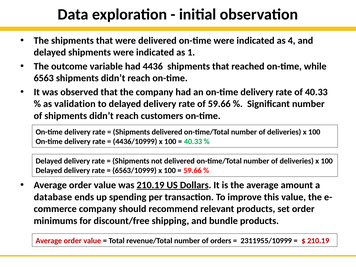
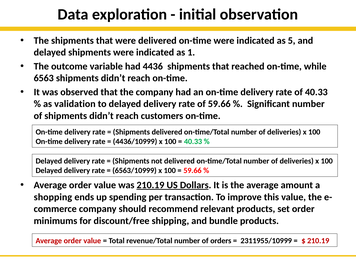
4: 4 -> 5
database: database -> shopping
